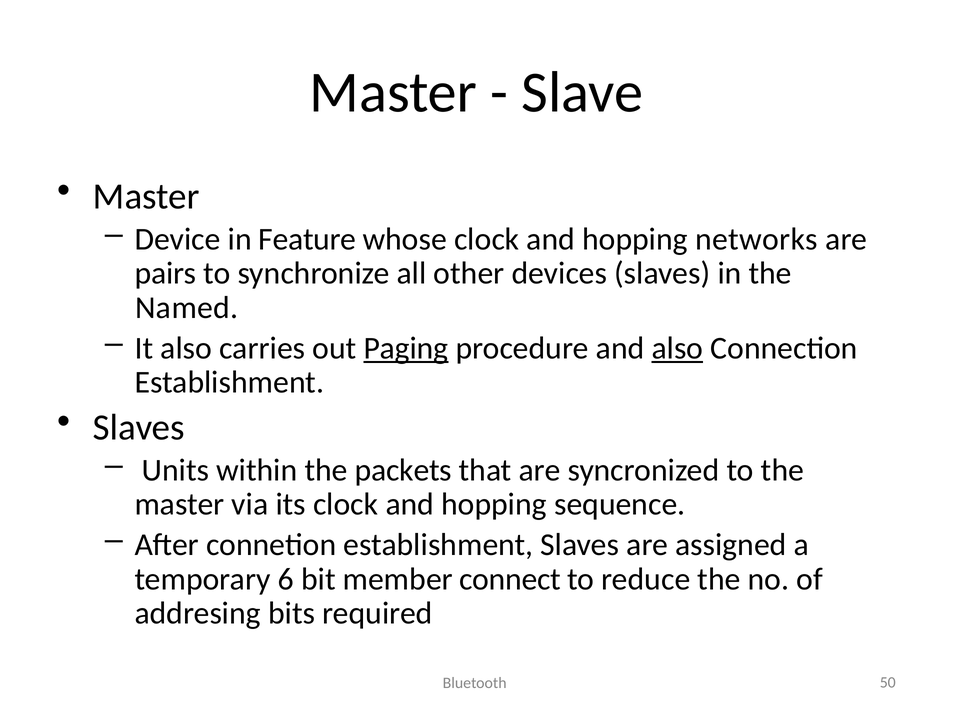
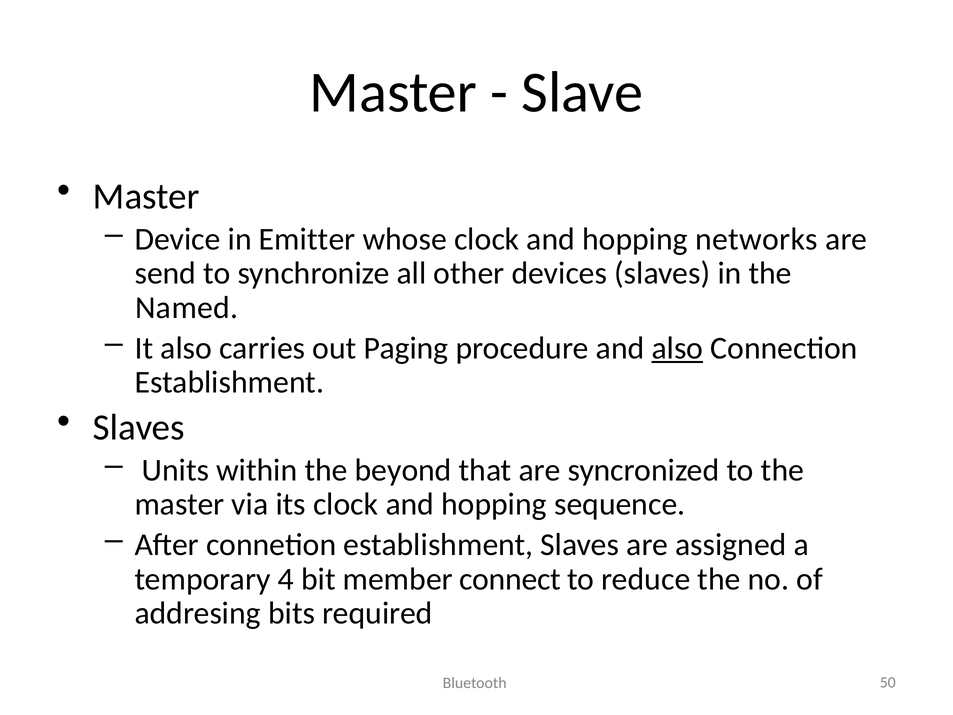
Feature: Feature -> Emitter
pairs: pairs -> send
Paging underline: present -> none
packets: packets -> beyond
6: 6 -> 4
